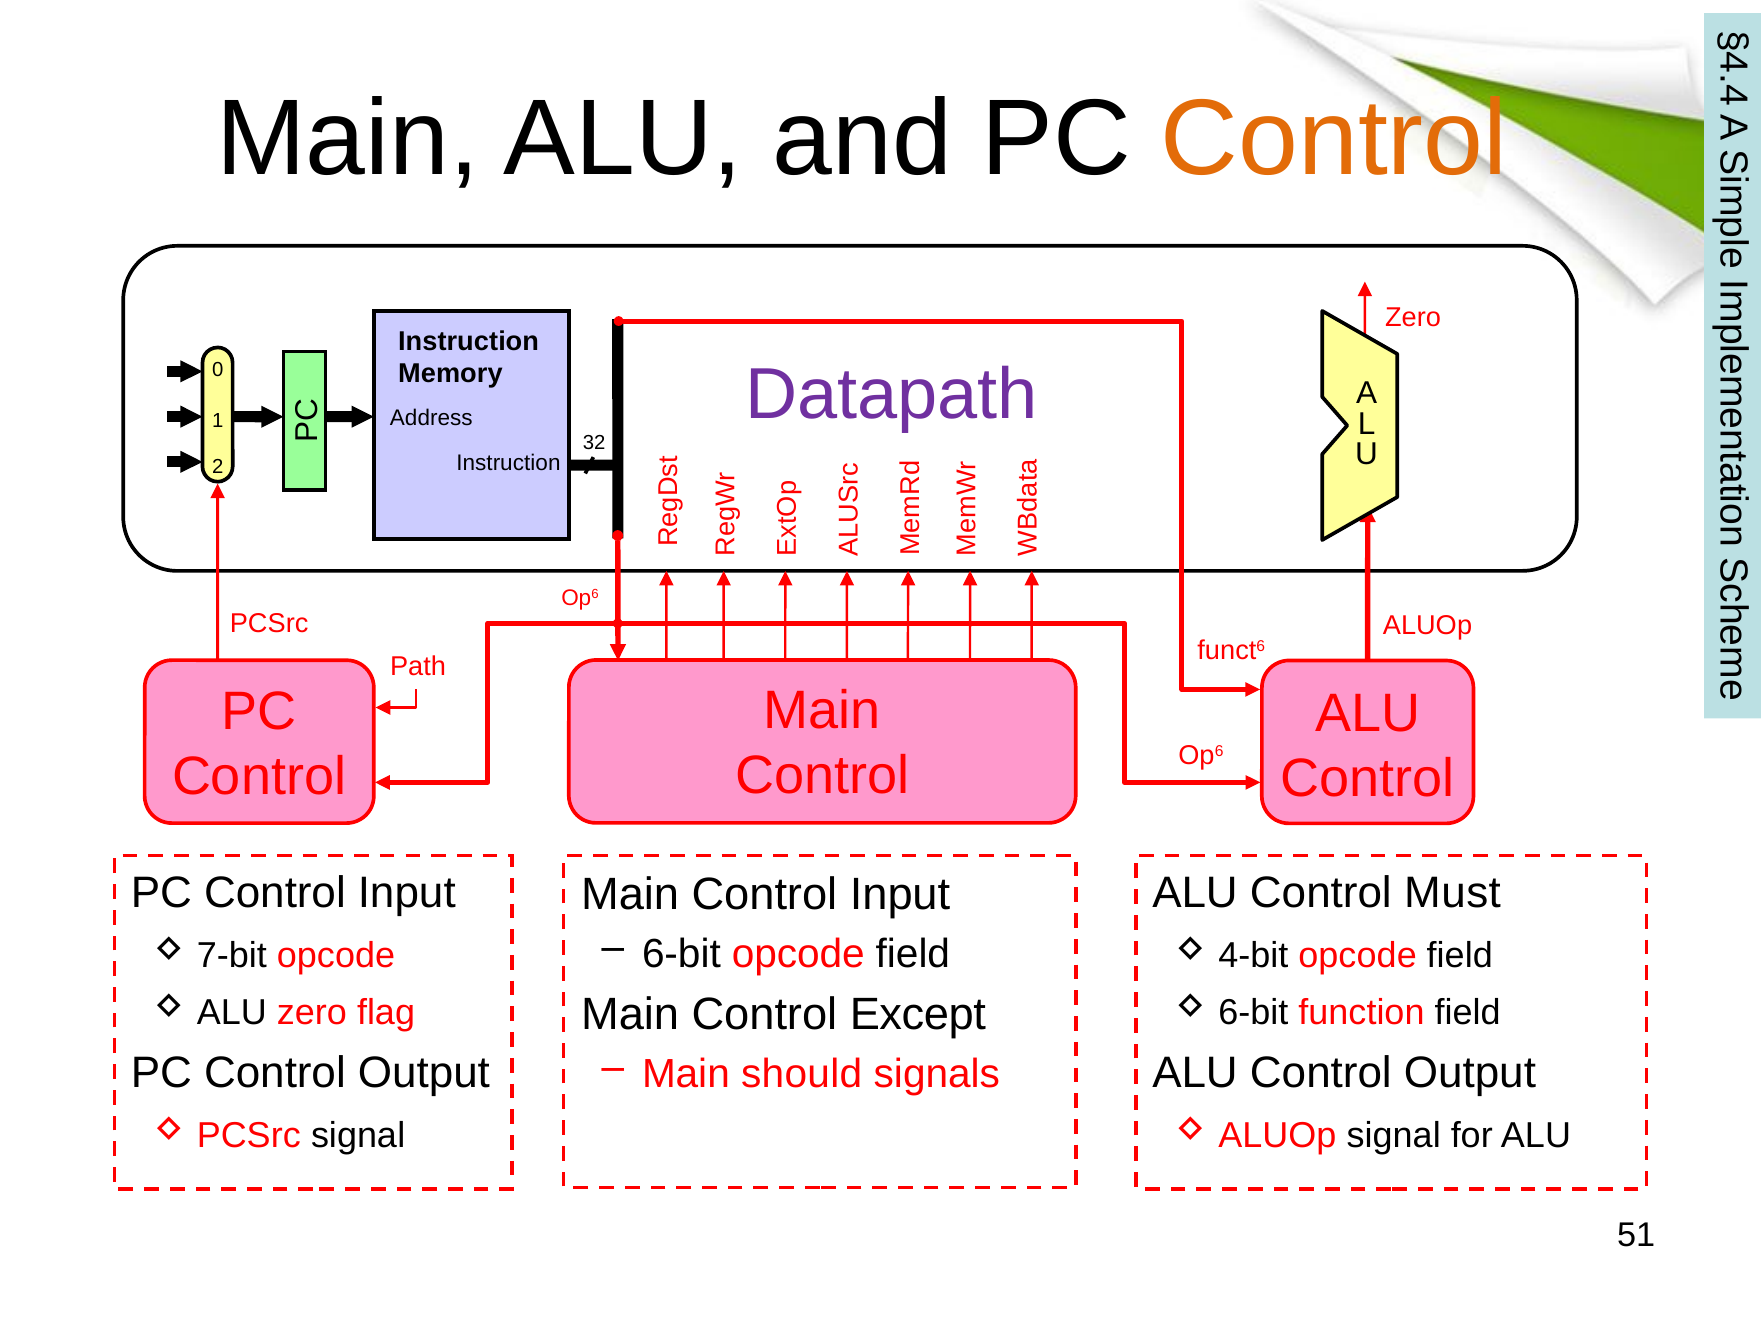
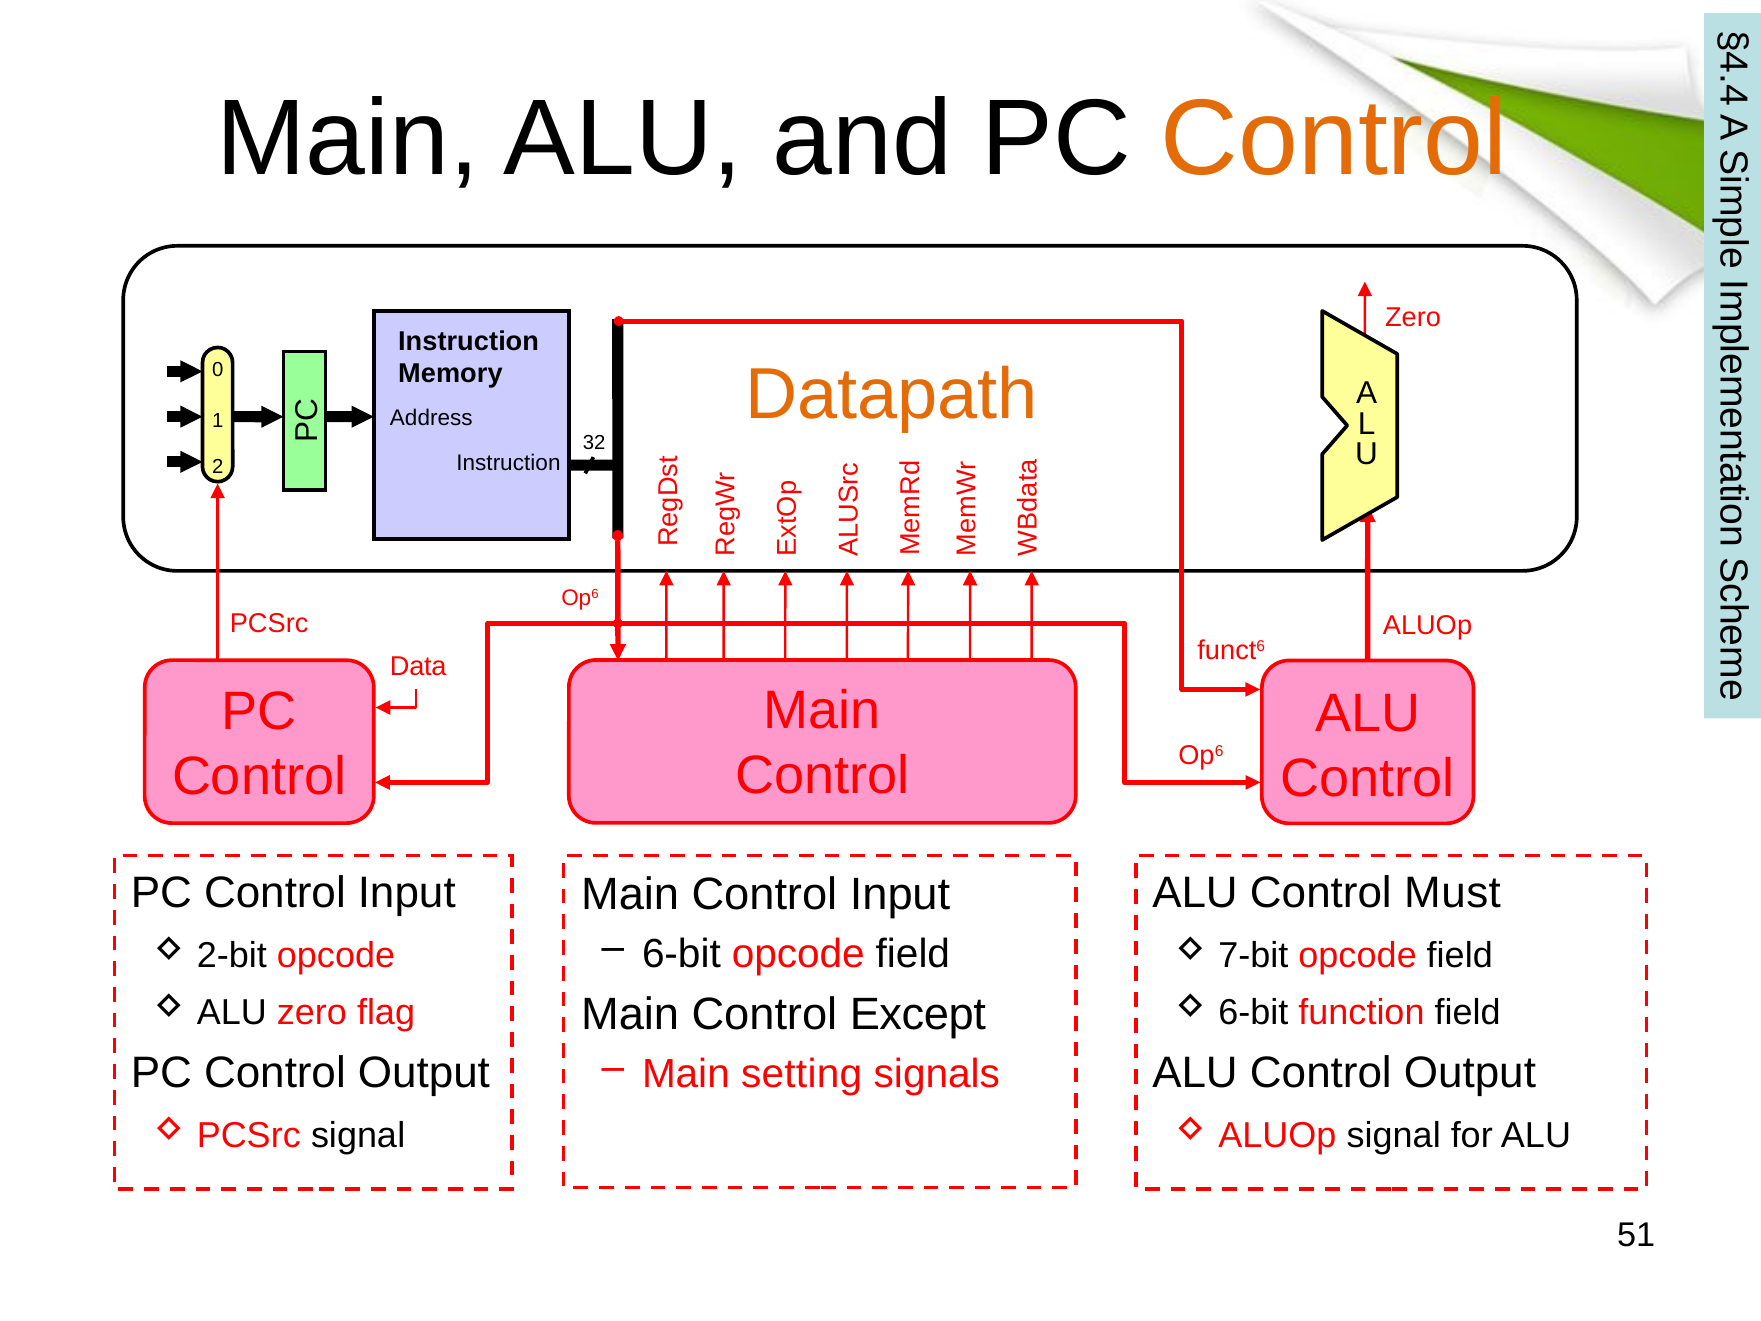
Datapath colour: purple -> orange
Path: Path -> Data
7-bit: 7-bit -> 2-bit
4-bit: 4-bit -> 7-bit
should: should -> setting
